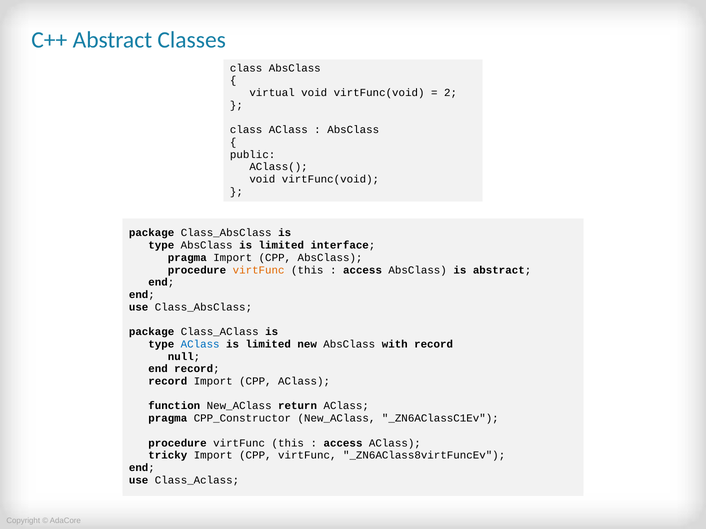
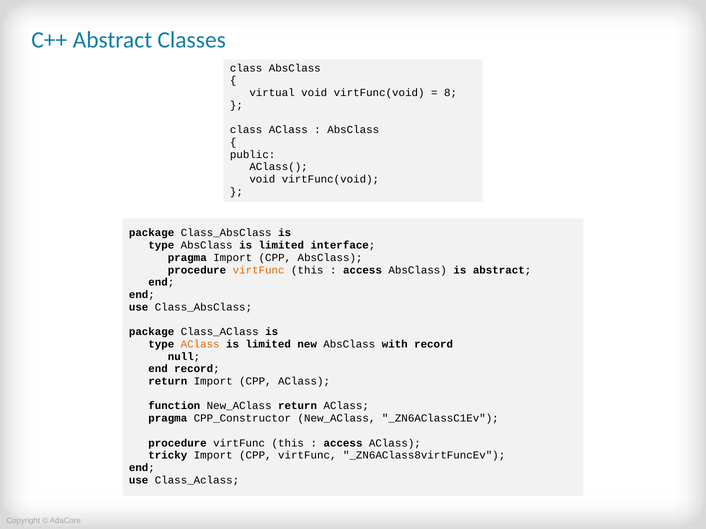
2: 2 -> 8
AClass at (200, 344) colour: blue -> orange
record at (168, 382): record -> return
